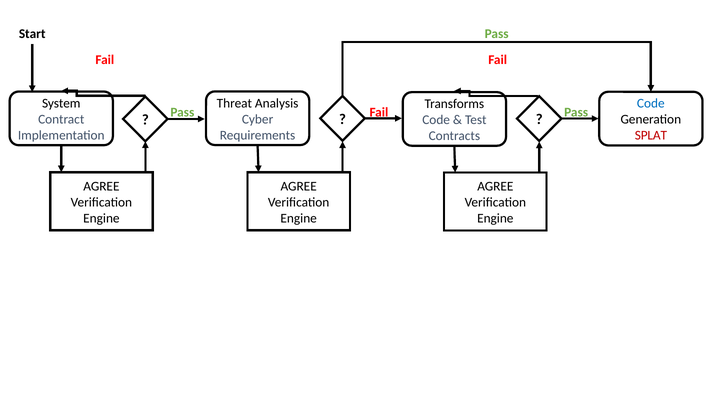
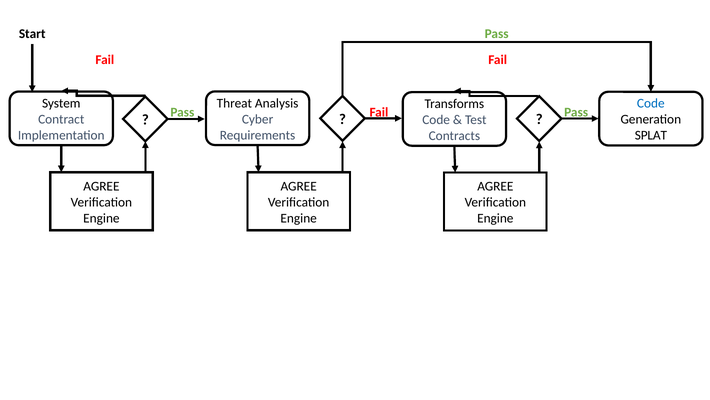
SPLAT colour: red -> black
